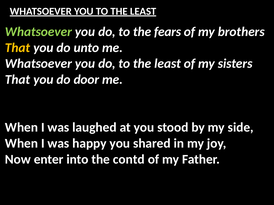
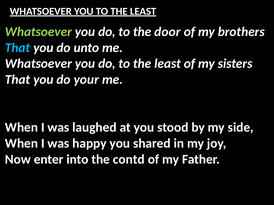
fears: fears -> door
That at (18, 48) colour: yellow -> light blue
door: door -> your
